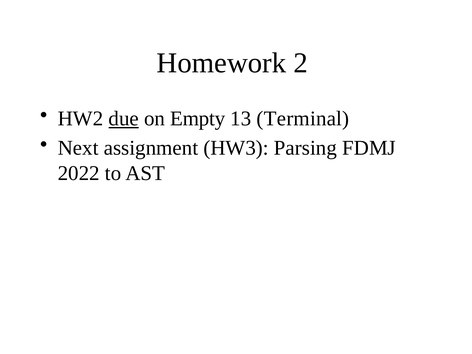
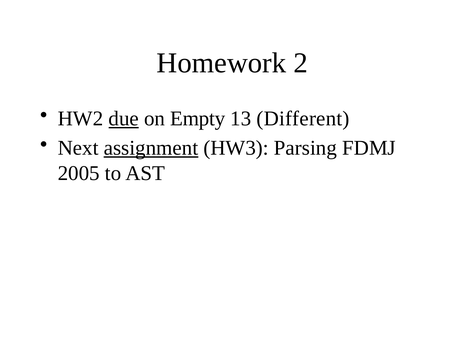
Terminal: Terminal -> Different
assignment underline: none -> present
2022: 2022 -> 2005
